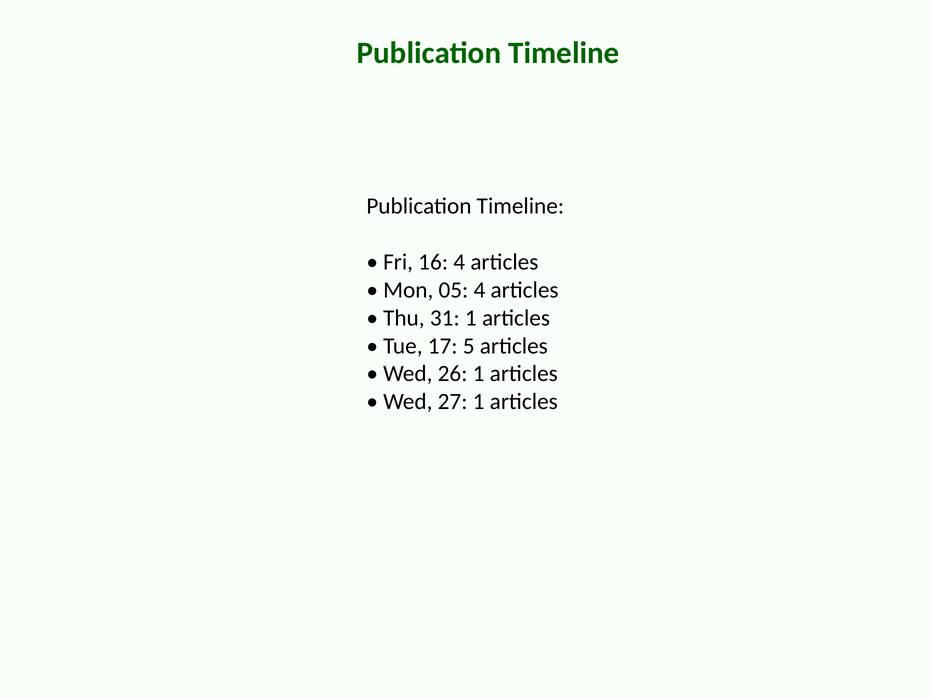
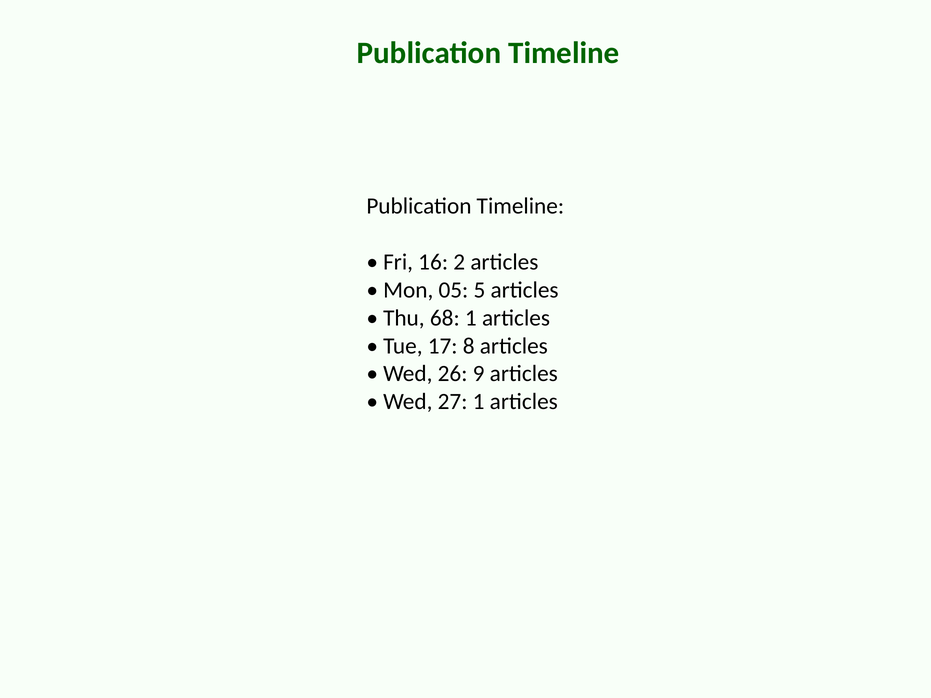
16 4: 4 -> 2
05 4: 4 -> 5
31: 31 -> 68
5: 5 -> 8
26 1: 1 -> 9
